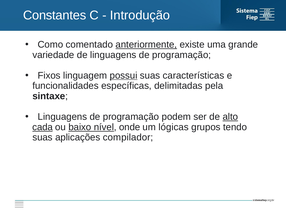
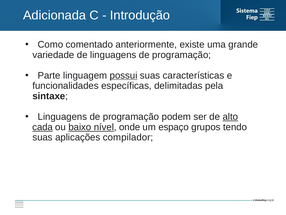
Constantes: Constantes -> Adicionada
anteriormente underline: present -> none
Fixos: Fixos -> Parte
lógicas: lógicas -> espaço
